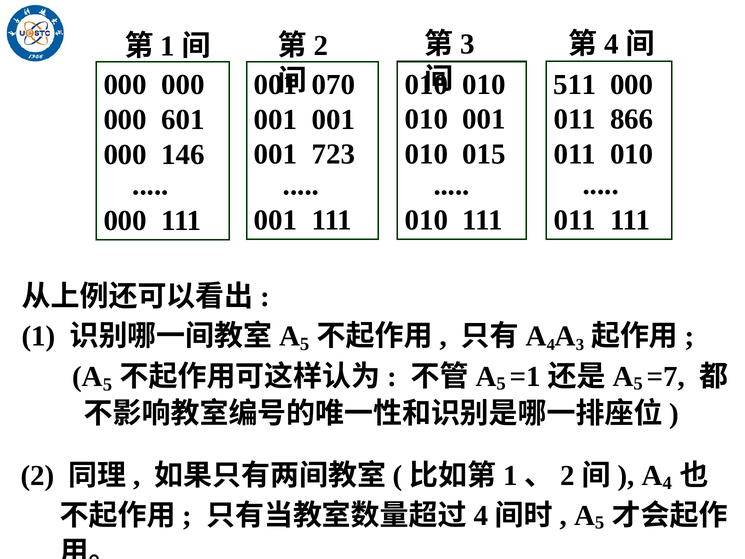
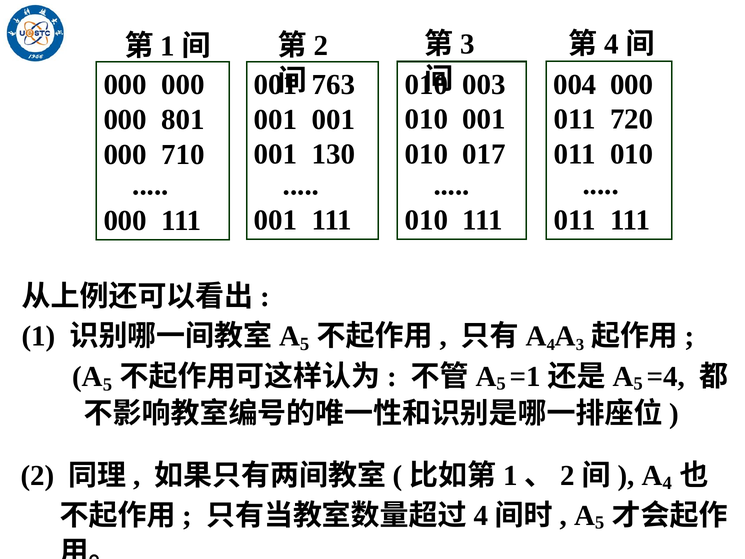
511: 511 -> 004
010 at (484, 85): 010 -> 003
070: 070 -> 763
866: 866 -> 720
601: 601 -> 801
015: 015 -> 017
723: 723 -> 130
146: 146 -> 710
=7: =7 -> =4
